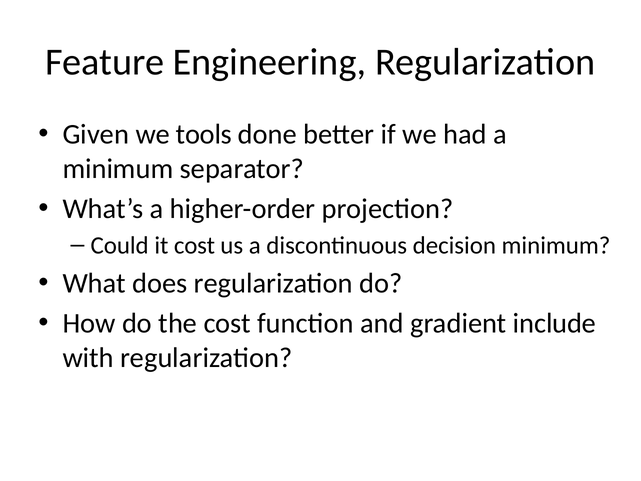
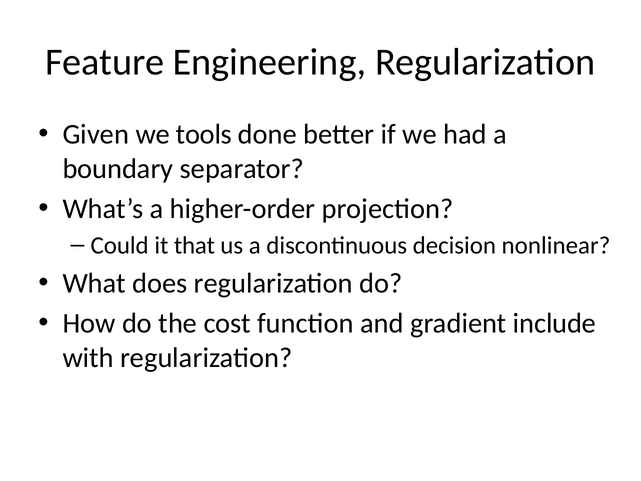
minimum at (118, 169): minimum -> boundary
it cost: cost -> that
decision minimum: minimum -> nonlinear
